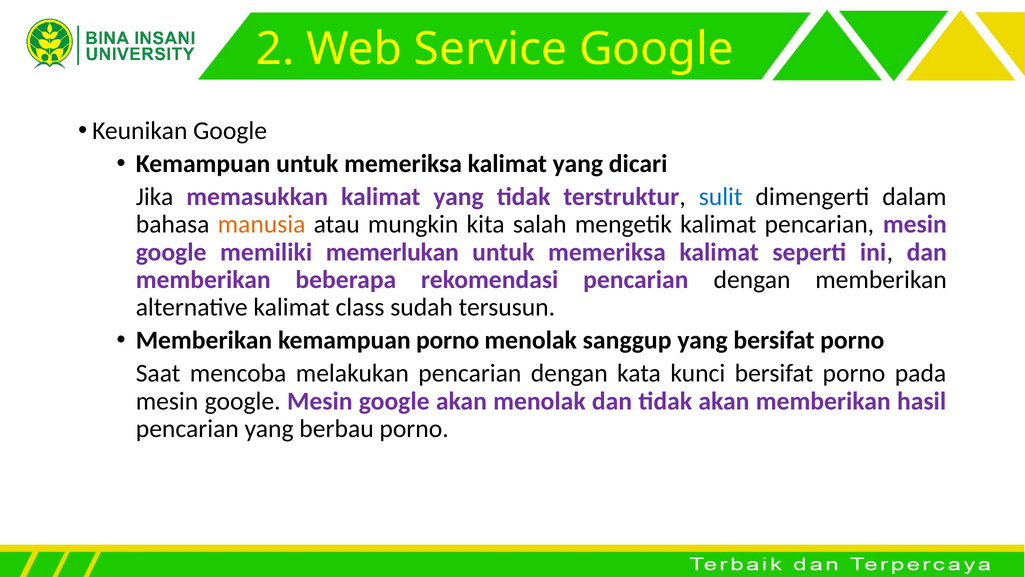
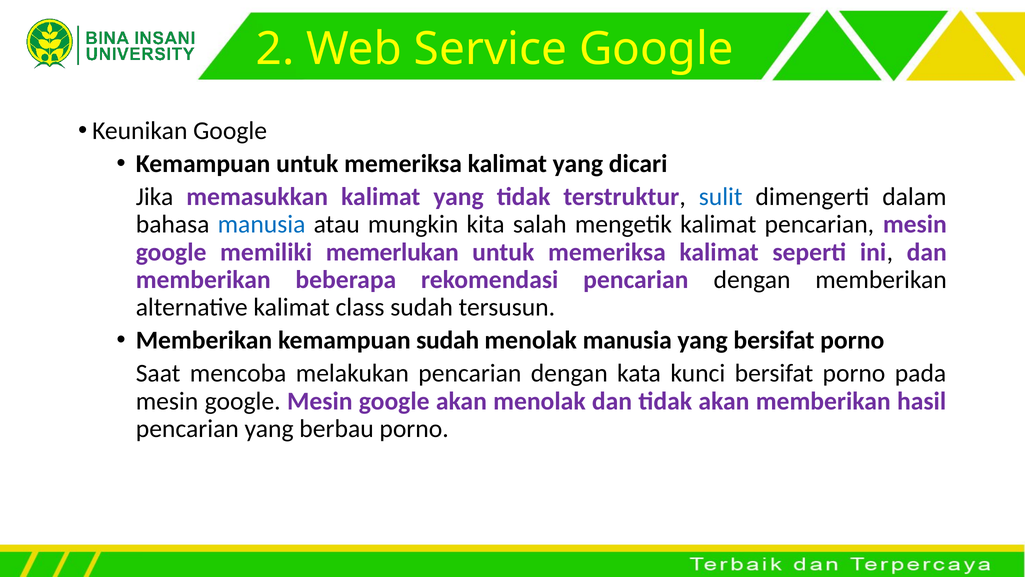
manusia at (262, 224) colour: orange -> blue
kemampuan porno: porno -> sudah
menolak sanggup: sanggup -> manusia
